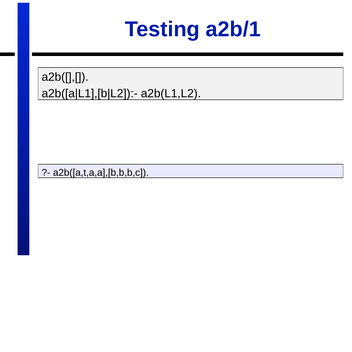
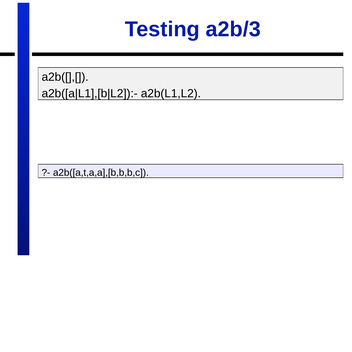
a2b/1: a2b/1 -> a2b/3
